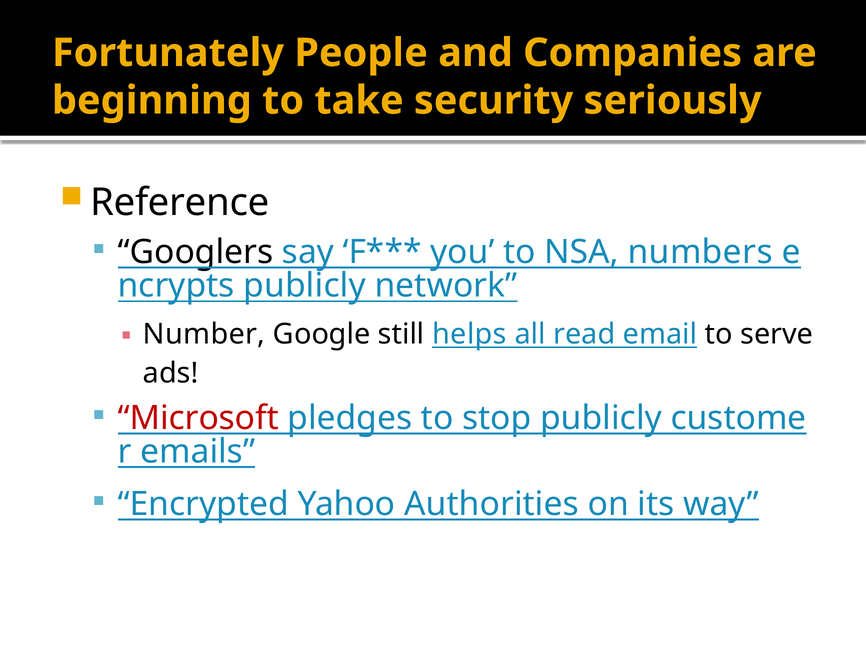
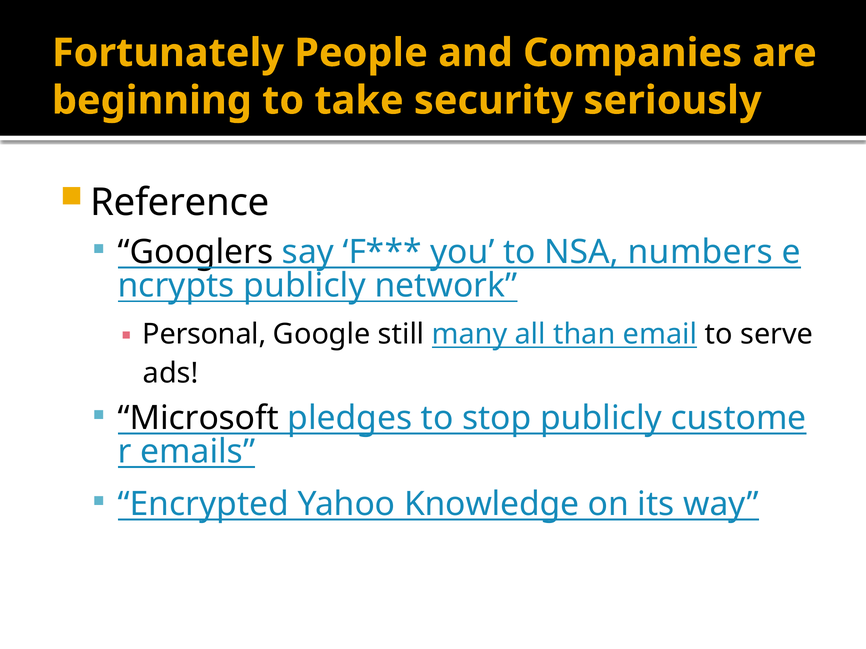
Number: Number -> Personal
helps: helps -> many
read: read -> than
Microsoft colour: red -> black
Authorities: Authorities -> Knowledge
